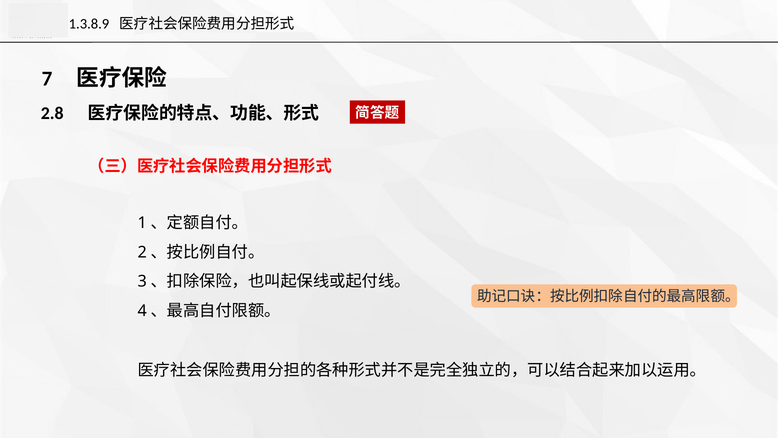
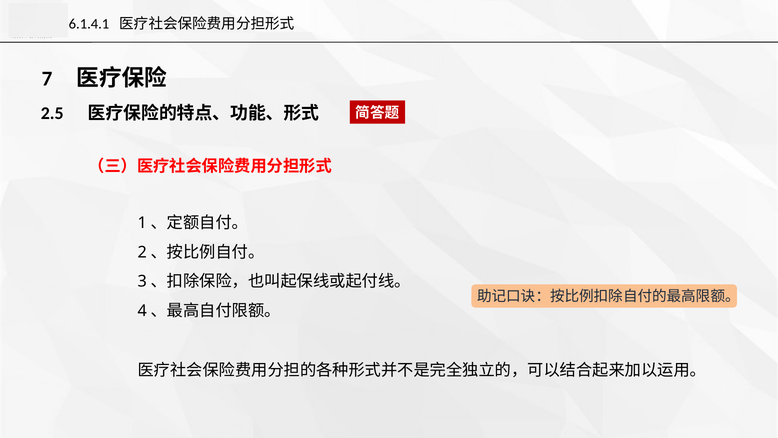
1.3.8.9: 1.3.8.9 -> 6.1.4.1
2.8: 2.8 -> 2.5
